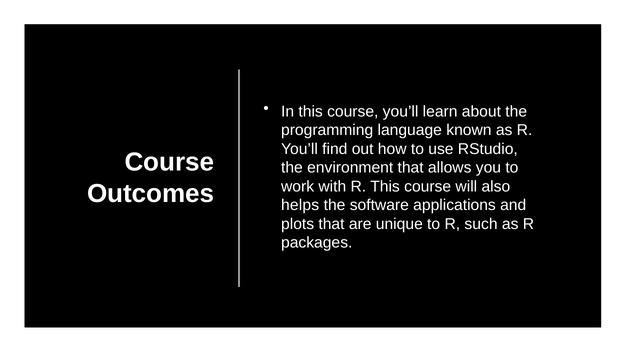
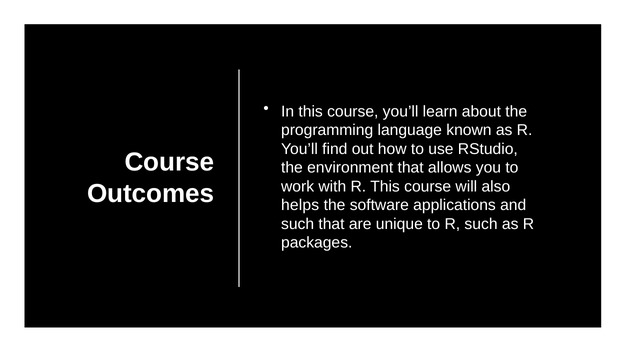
plots at (298, 224): plots -> such
